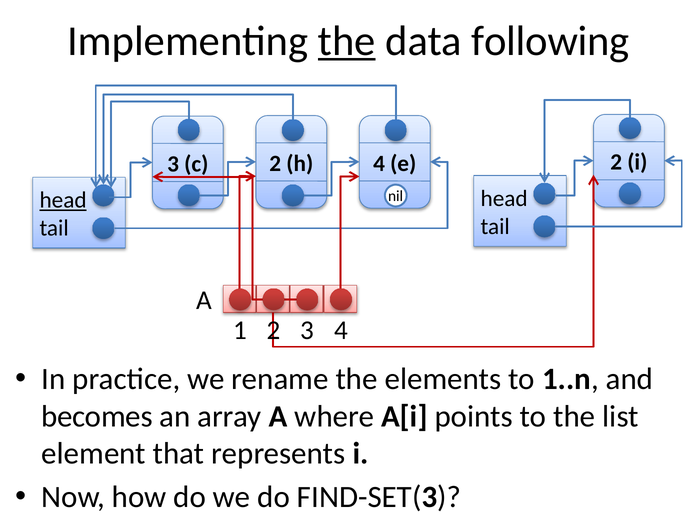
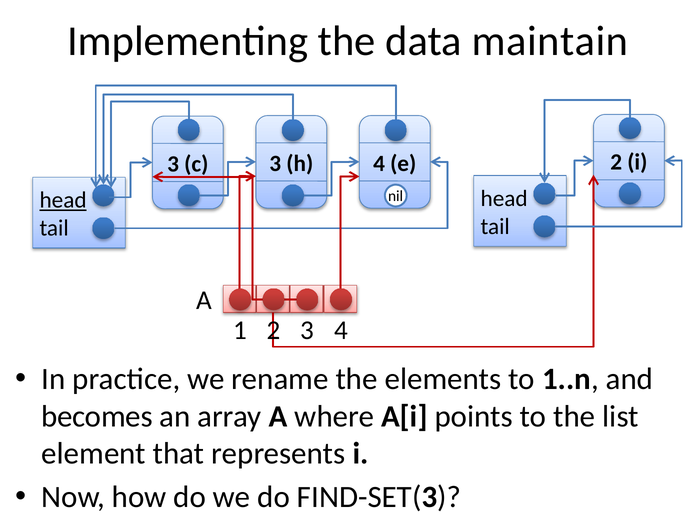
the at (347, 41) underline: present -> none
following: following -> maintain
c 2: 2 -> 3
